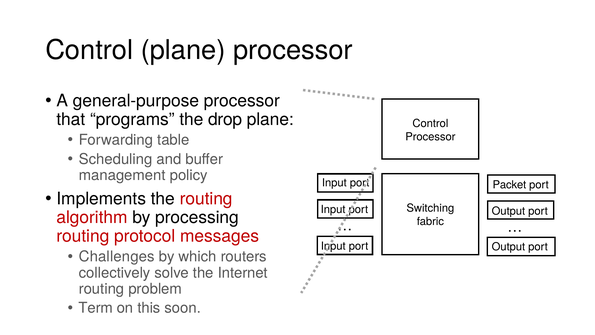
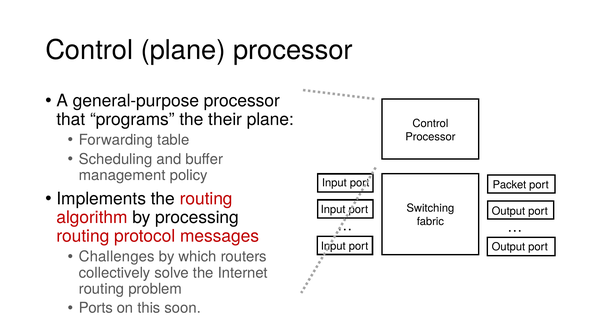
drop: drop -> their
Term: Term -> Ports
